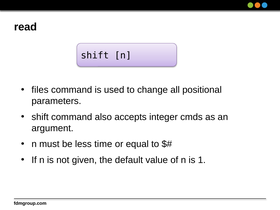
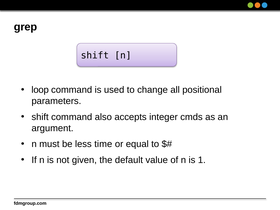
read: read -> grep
files: files -> loop
